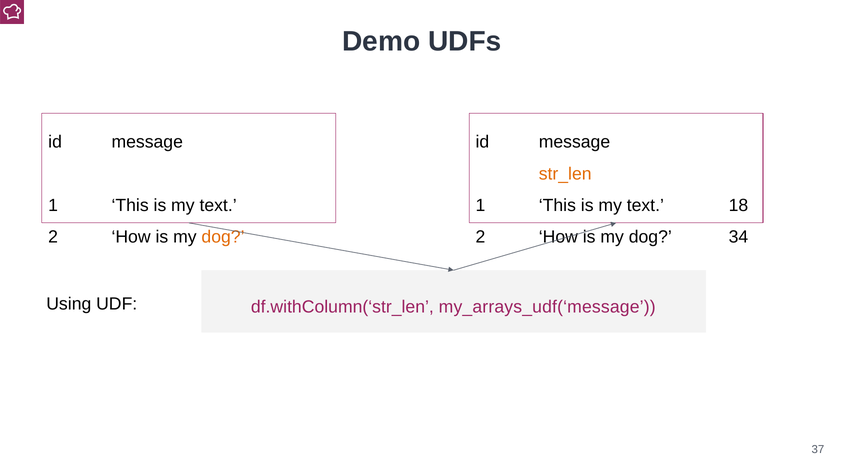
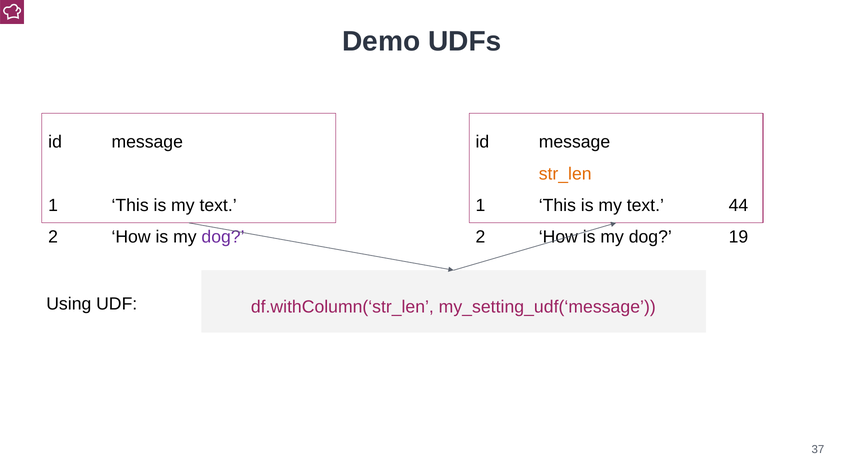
18: 18 -> 44
dog at (223, 237) colour: orange -> purple
34: 34 -> 19
my_arrays_udf(‘message: my_arrays_udf(‘message -> my_setting_udf(‘message
